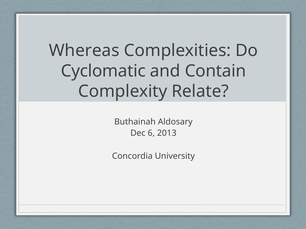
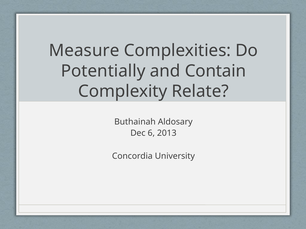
Whereas: Whereas -> Measure
Cyclomatic: Cyclomatic -> Potentially
